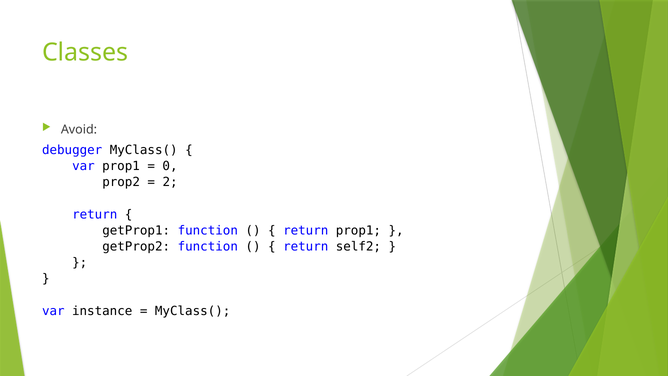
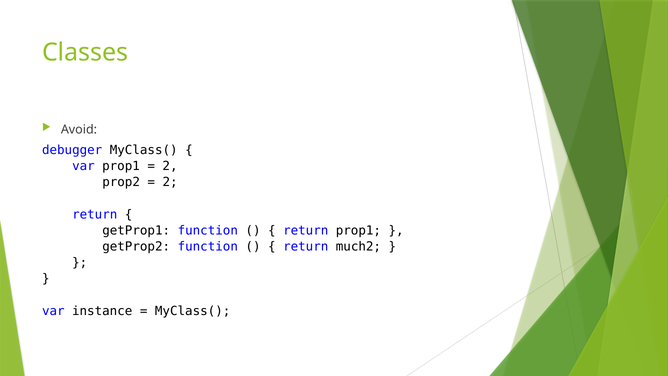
0 at (170, 166): 0 -> 2
self2: self2 -> much2
